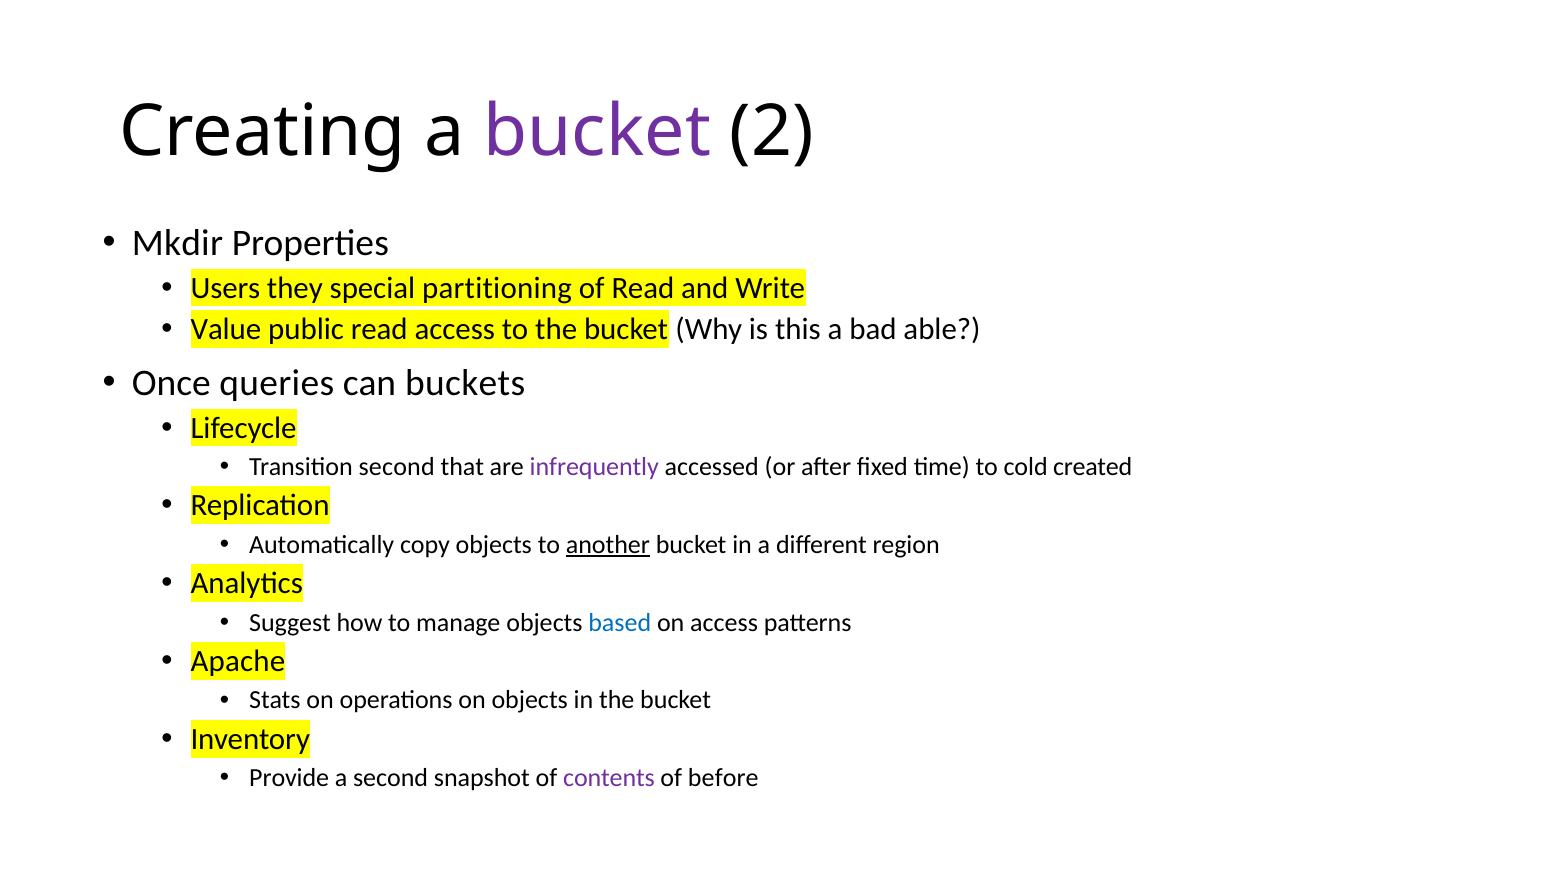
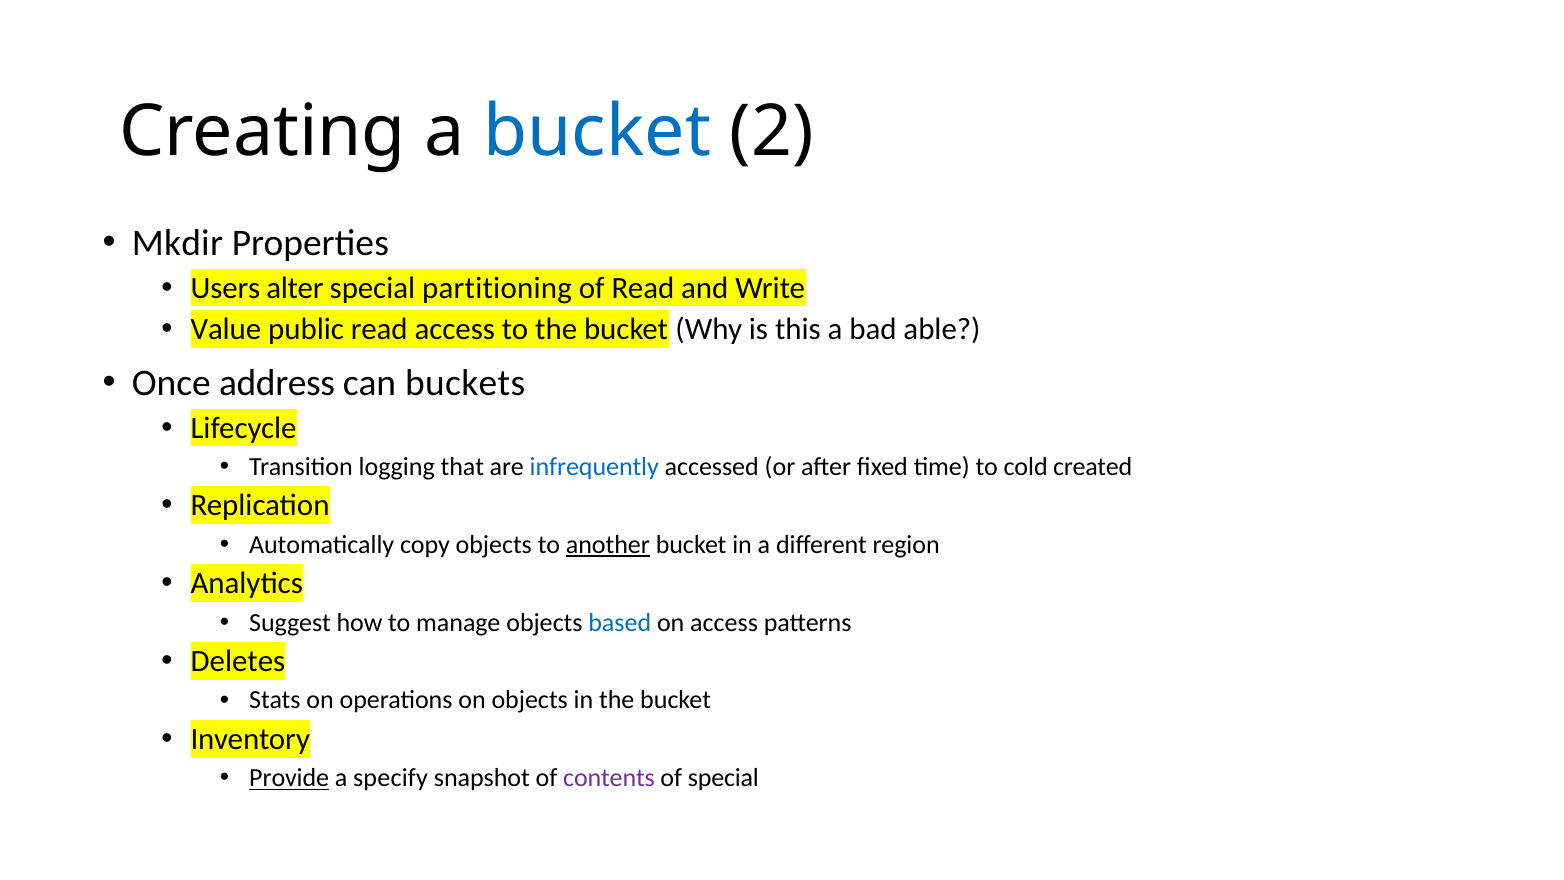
bucket at (597, 131) colour: purple -> blue
they: they -> alter
queries: queries -> address
Transition second: second -> logging
infrequently colour: purple -> blue
Apache: Apache -> Deletes
Provide underline: none -> present
a second: second -> specify
of before: before -> special
